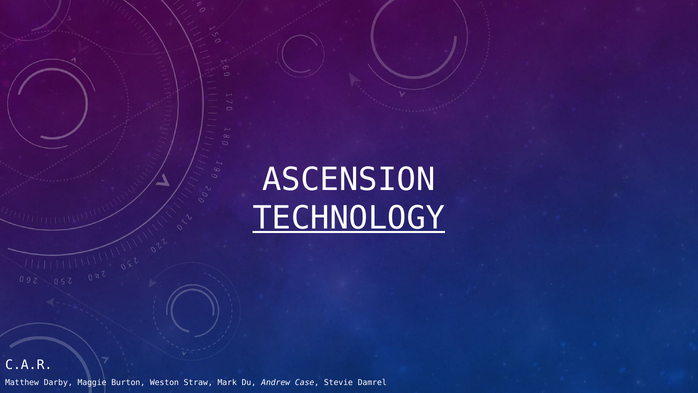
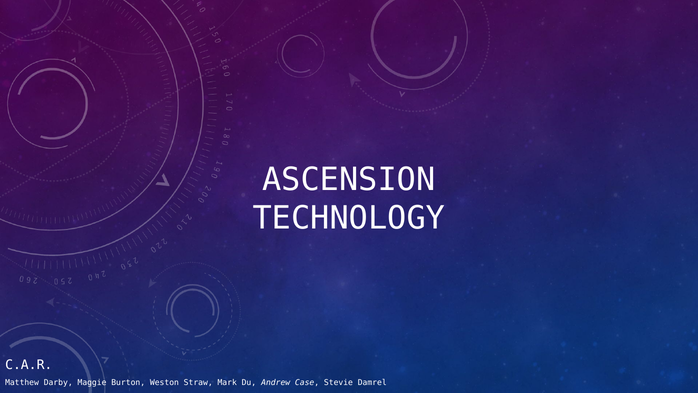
TECHNOLOGY underline: present -> none
